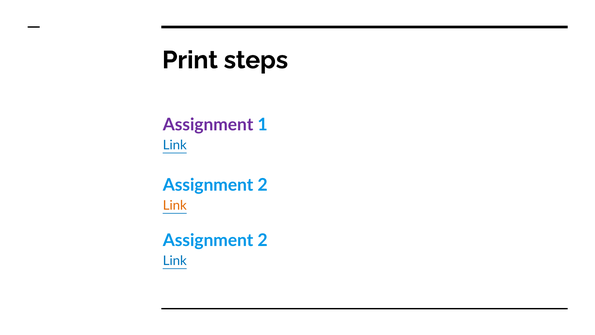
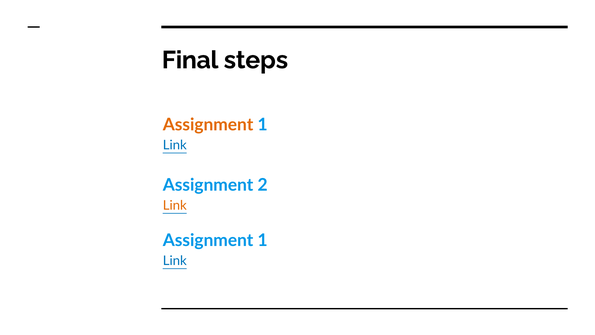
Print: Print -> Final
Assignment at (208, 125) colour: purple -> orange
2 at (263, 240): 2 -> 1
